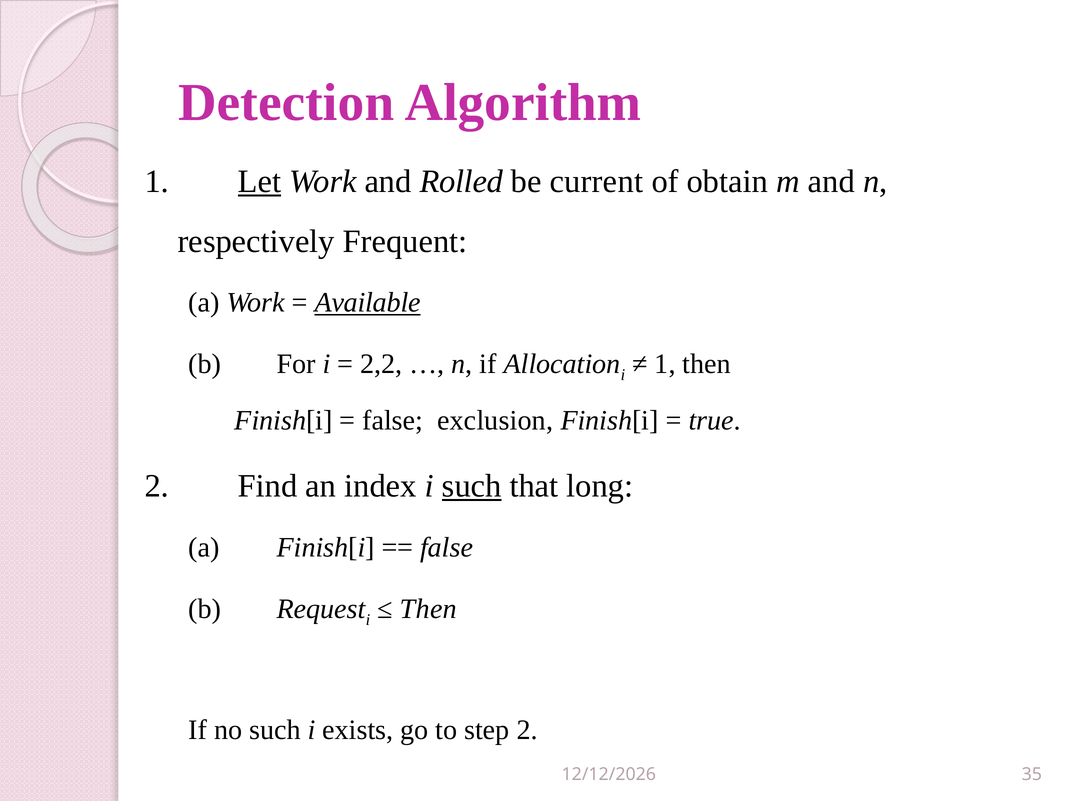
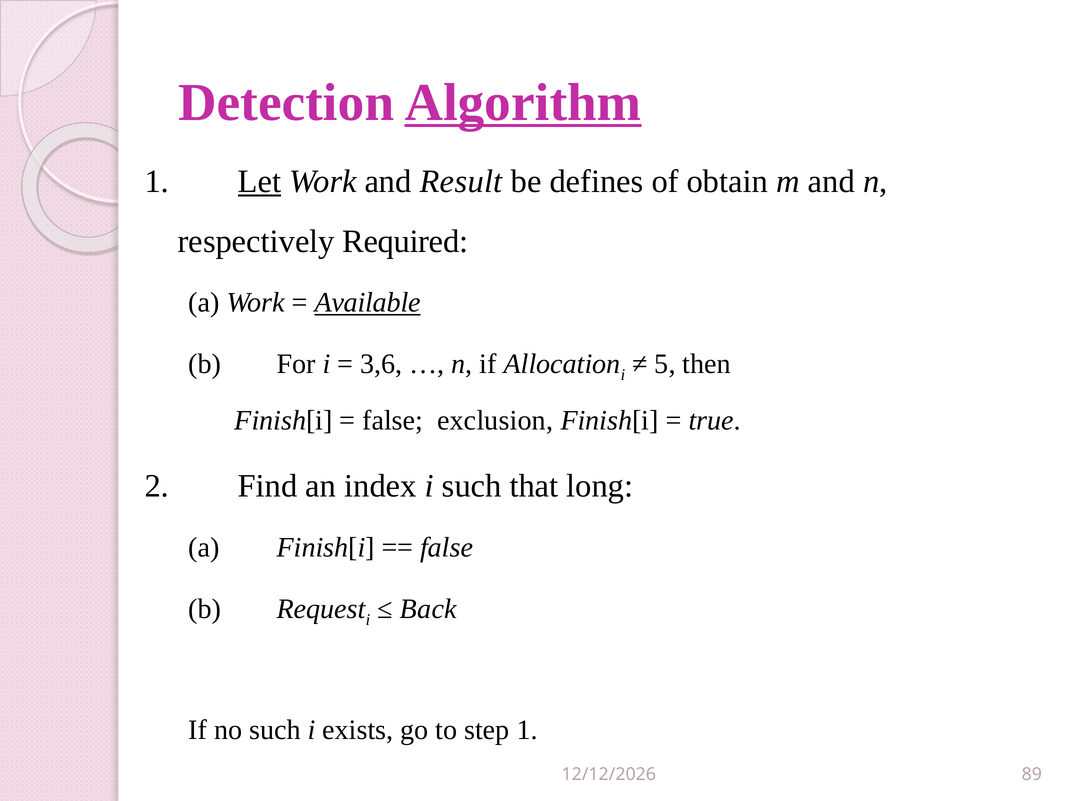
Algorithm underline: none -> present
Rolled: Rolled -> Result
current: current -> defines
Frequent: Frequent -> Required
2,2: 2,2 -> 3,6
1 at (665, 364): 1 -> 5
such at (472, 486) underline: present -> none
Then at (428, 608): Then -> Back
step 2: 2 -> 1
35: 35 -> 89
